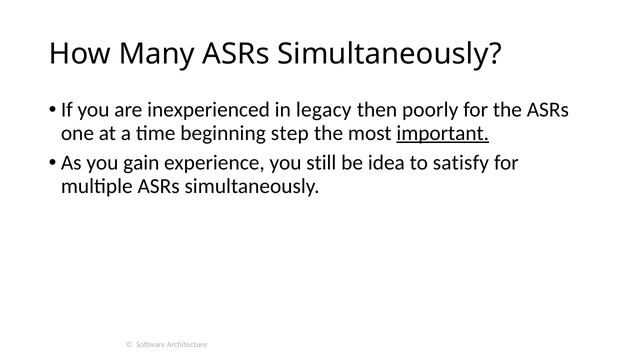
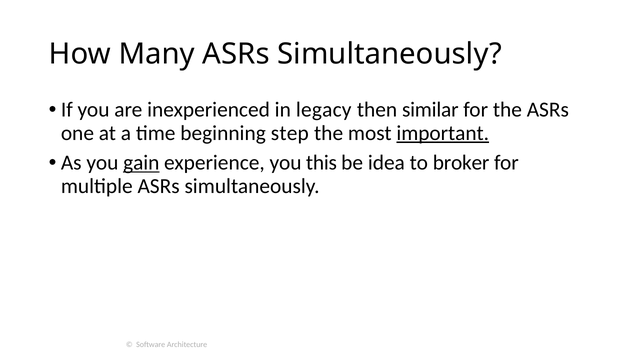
poorly: poorly -> similar
gain underline: none -> present
still: still -> this
satisfy: satisfy -> broker
